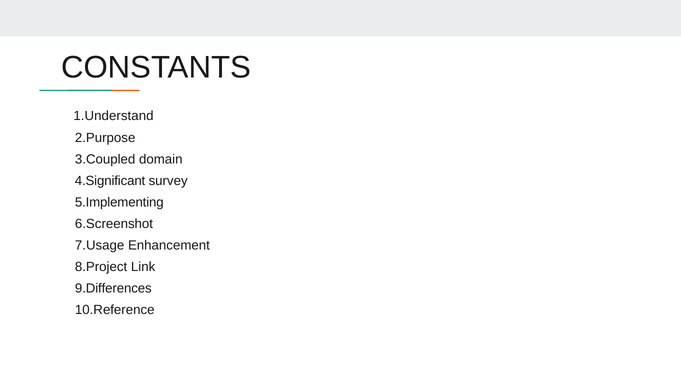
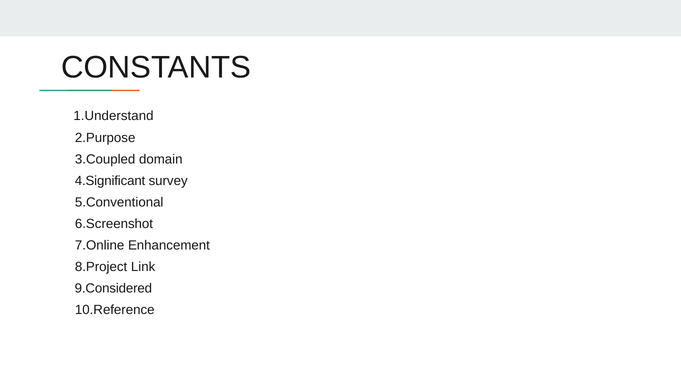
5.Implementing: 5.Implementing -> 5.Conventional
7.Usage: 7.Usage -> 7.Online
9.Differences: 9.Differences -> 9.Considered
